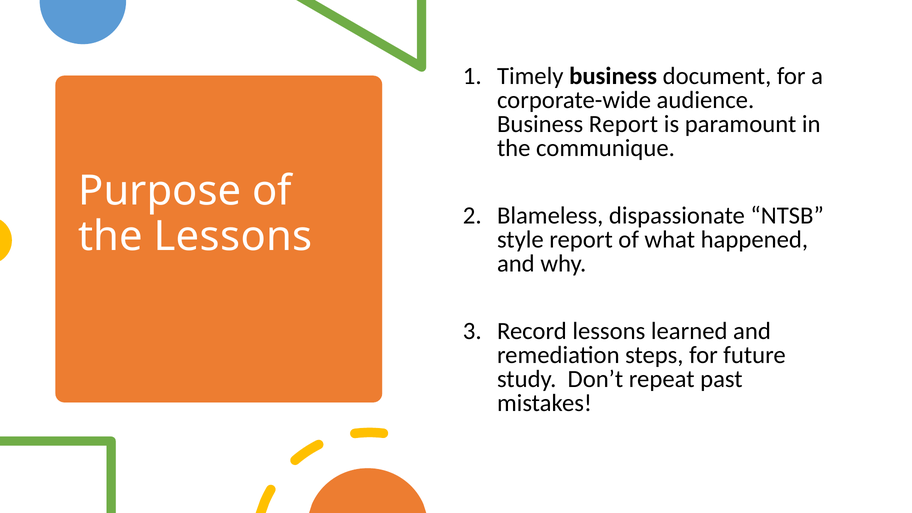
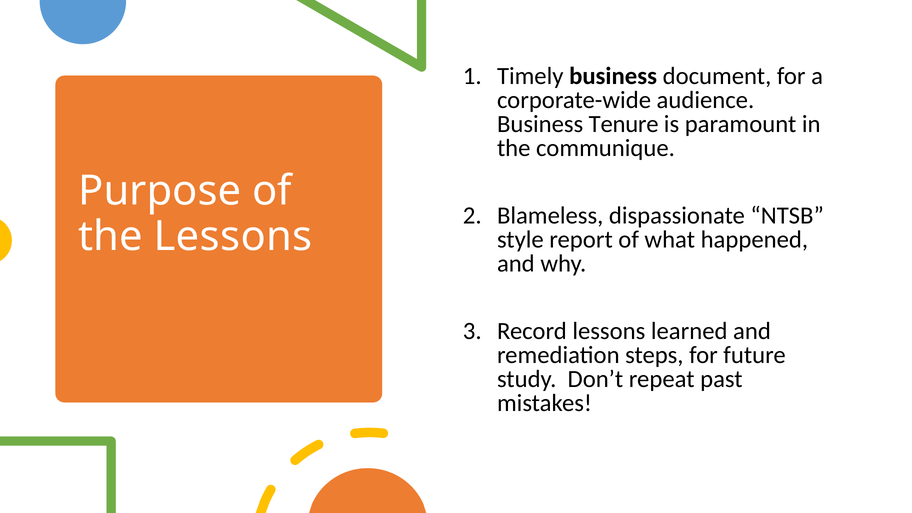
Business Report: Report -> Tenure
